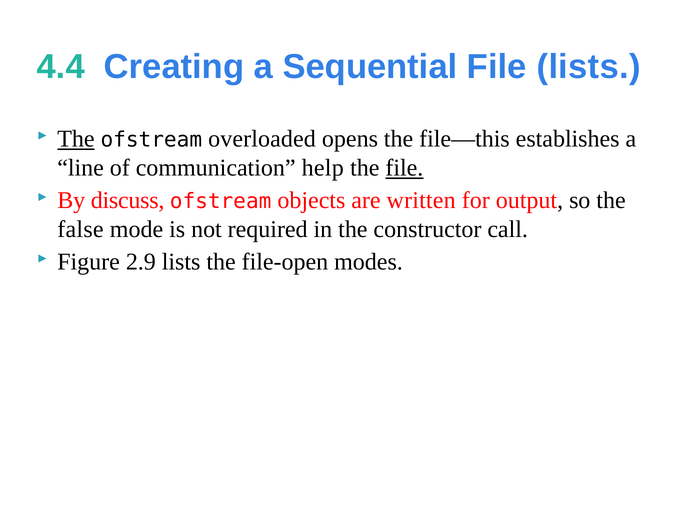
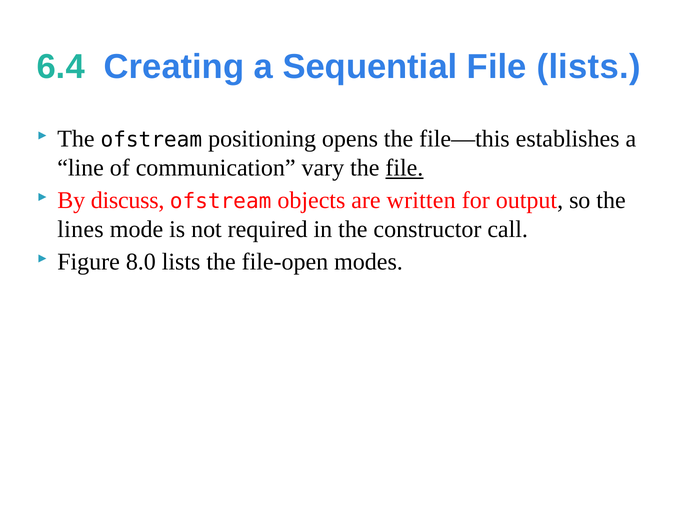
4.4: 4.4 -> 6.4
The at (76, 139) underline: present -> none
overloaded: overloaded -> positioning
help: help -> vary
false: false -> lines
2.9: 2.9 -> 8.0
